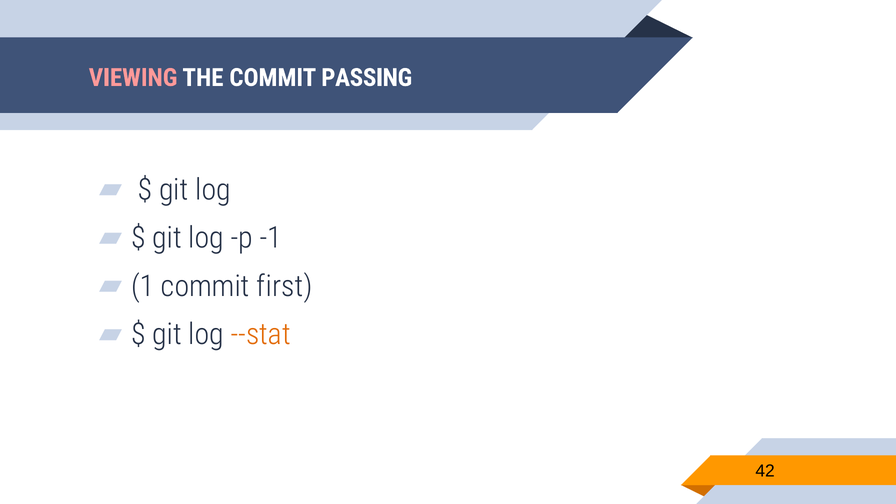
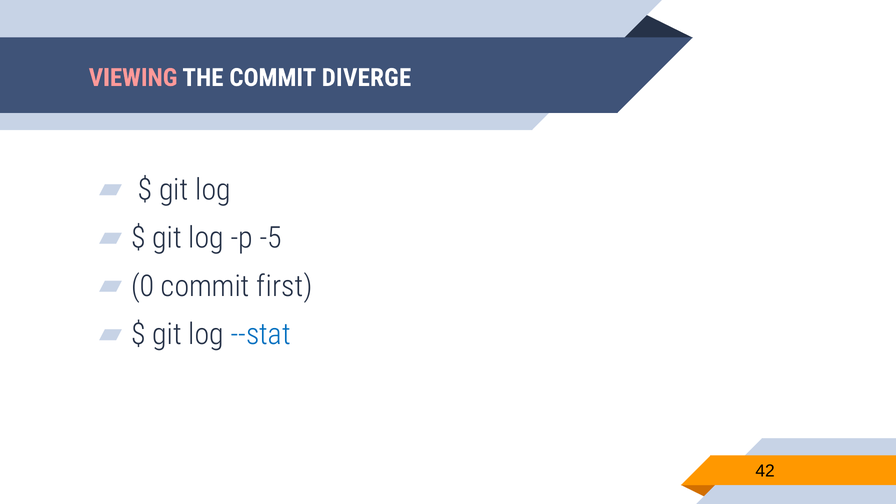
PASSING: PASSING -> DIVERGE
-1: -1 -> -5
1: 1 -> 0
--stat colour: orange -> blue
